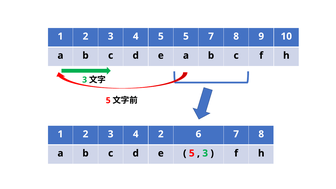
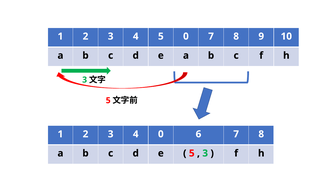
5 5: 5 -> 0
4 2: 2 -> 0
